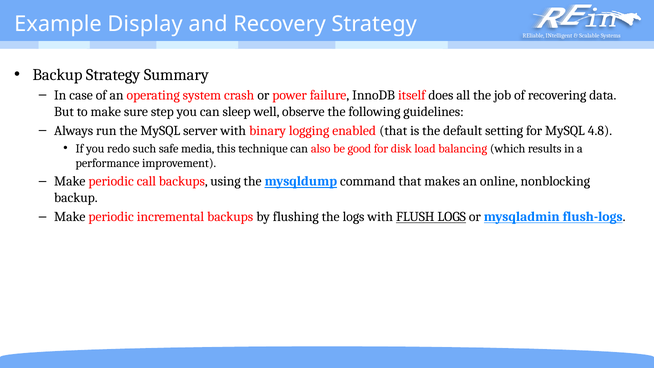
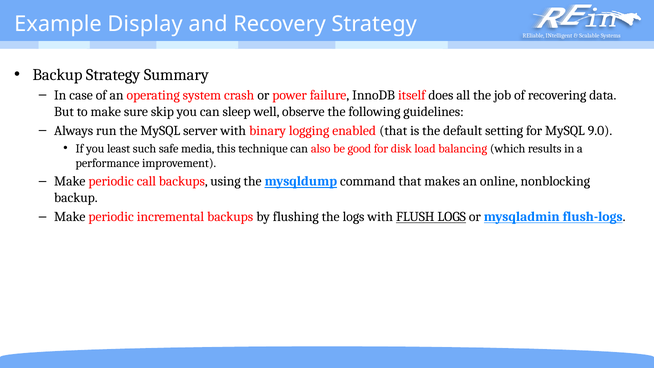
step: step -> skip
4.8: 4.8 -> 9.0
redo: redo -> least
